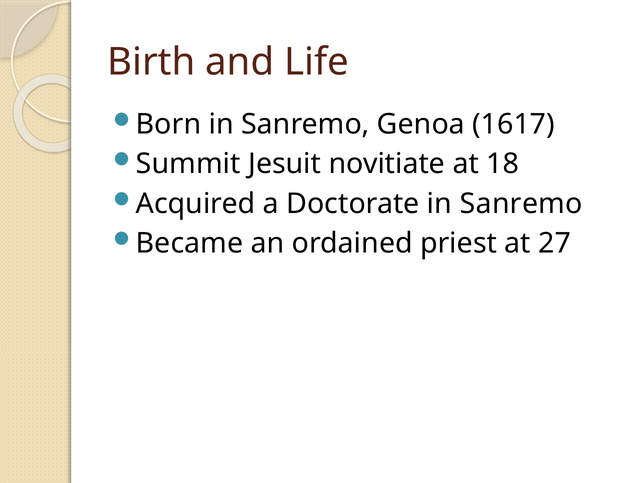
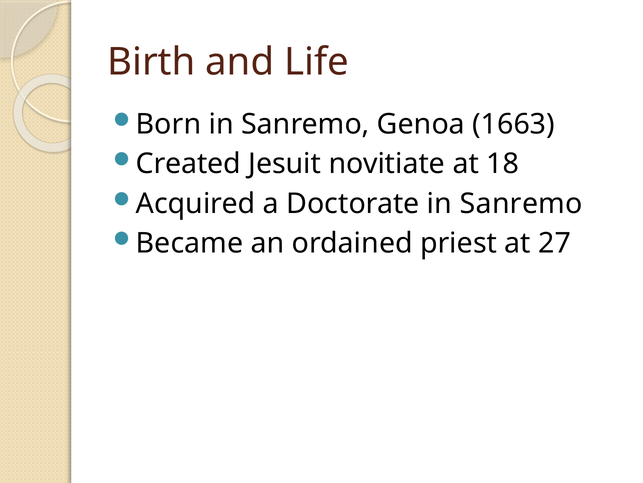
1617: 1617 -> 1663
Summit: Summit -> Created
